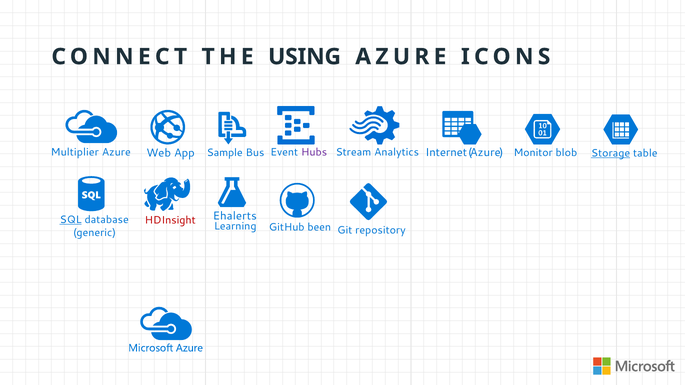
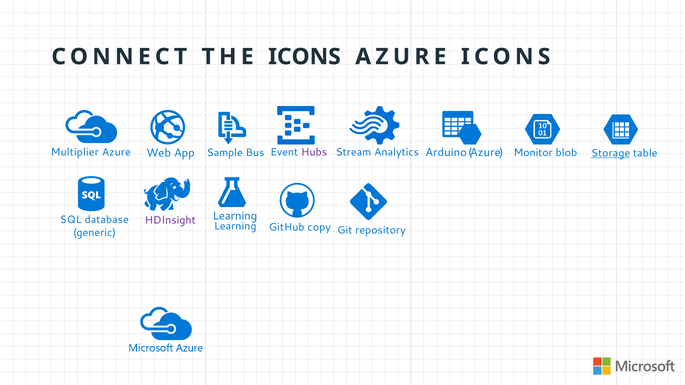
THE USING: USING -> ICONS
Internet: Internet -> Arduino
Ehalerts at (235, 216): Ehalerts -> Learning
SQL underline: present -> none
HDInsight colour: red -> purple
been: been -> copy
